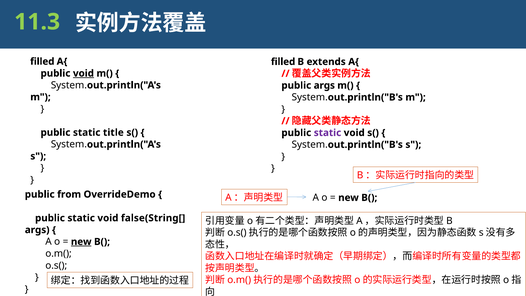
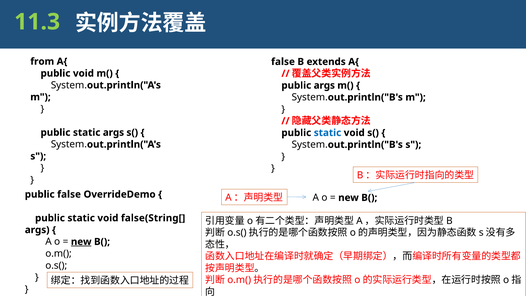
filled at (42, 61): filled -> from
filled at (283, 62): filled -> false
void at (83, 73) underline: present -> none
static title: title -> args
static at (328, 133) colour: purple -> blue
public from: from -> false
